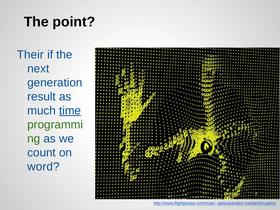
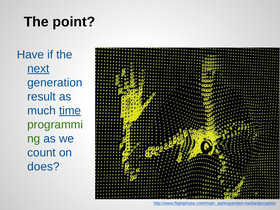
Their: Their -> Have
next underline: none -> present
word: word -> does
